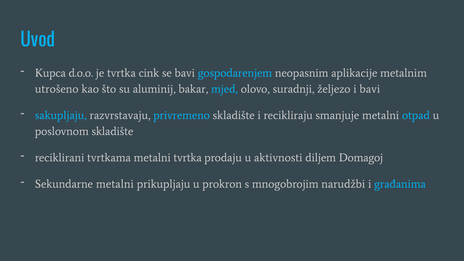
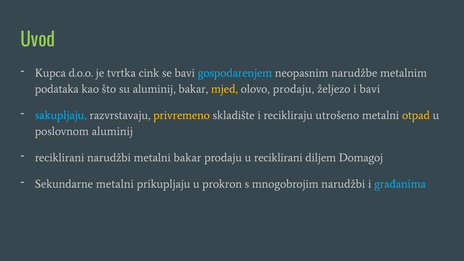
Uvod colour: light blue -> light green
aplikacije: aplikacije -> narudžbe
utrošeno: utrošeno -> podataka
mjed colour: light blue -> yellow
olovo suradnji: suradnji -> prodaju
privremeno colour: light blue -> yellow
smanjuje: smanjuje -> utrošeno
otpad colour: light blue -> yellow
poslovnom skladište: skladište -> aluminij
reciklirani tvrtkama: tvrtkama -> narudžbi
metalni tvrtka: tvrtka -> bakar
u aktivnosti: aktivnosti -> reciklirani
